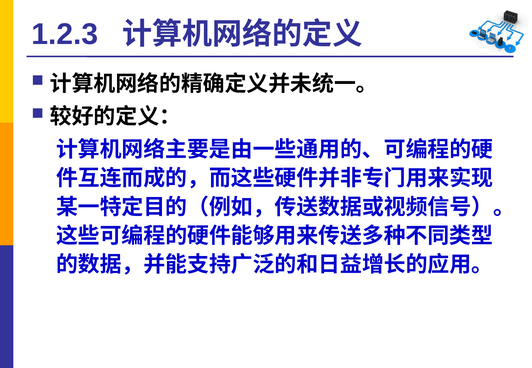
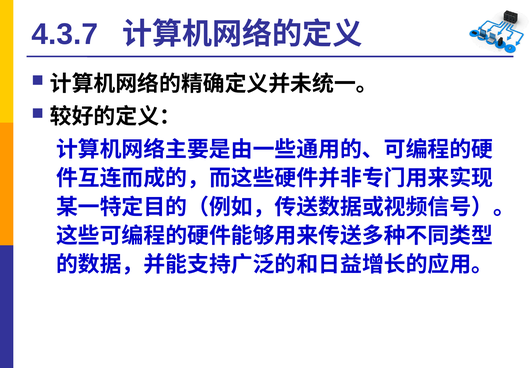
1.2.3: 1.2.3 -> 4.3.7
